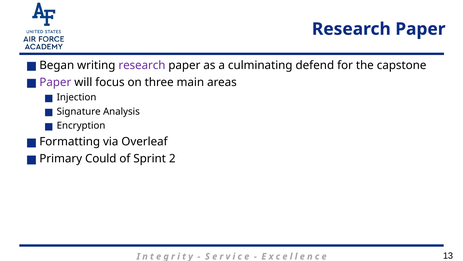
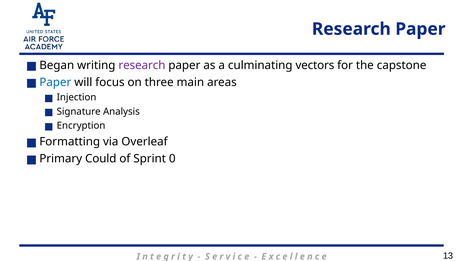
defend: defend -> vectors
Paper at (55, 82) colour: purple -> blue
2: 2 -> 0
